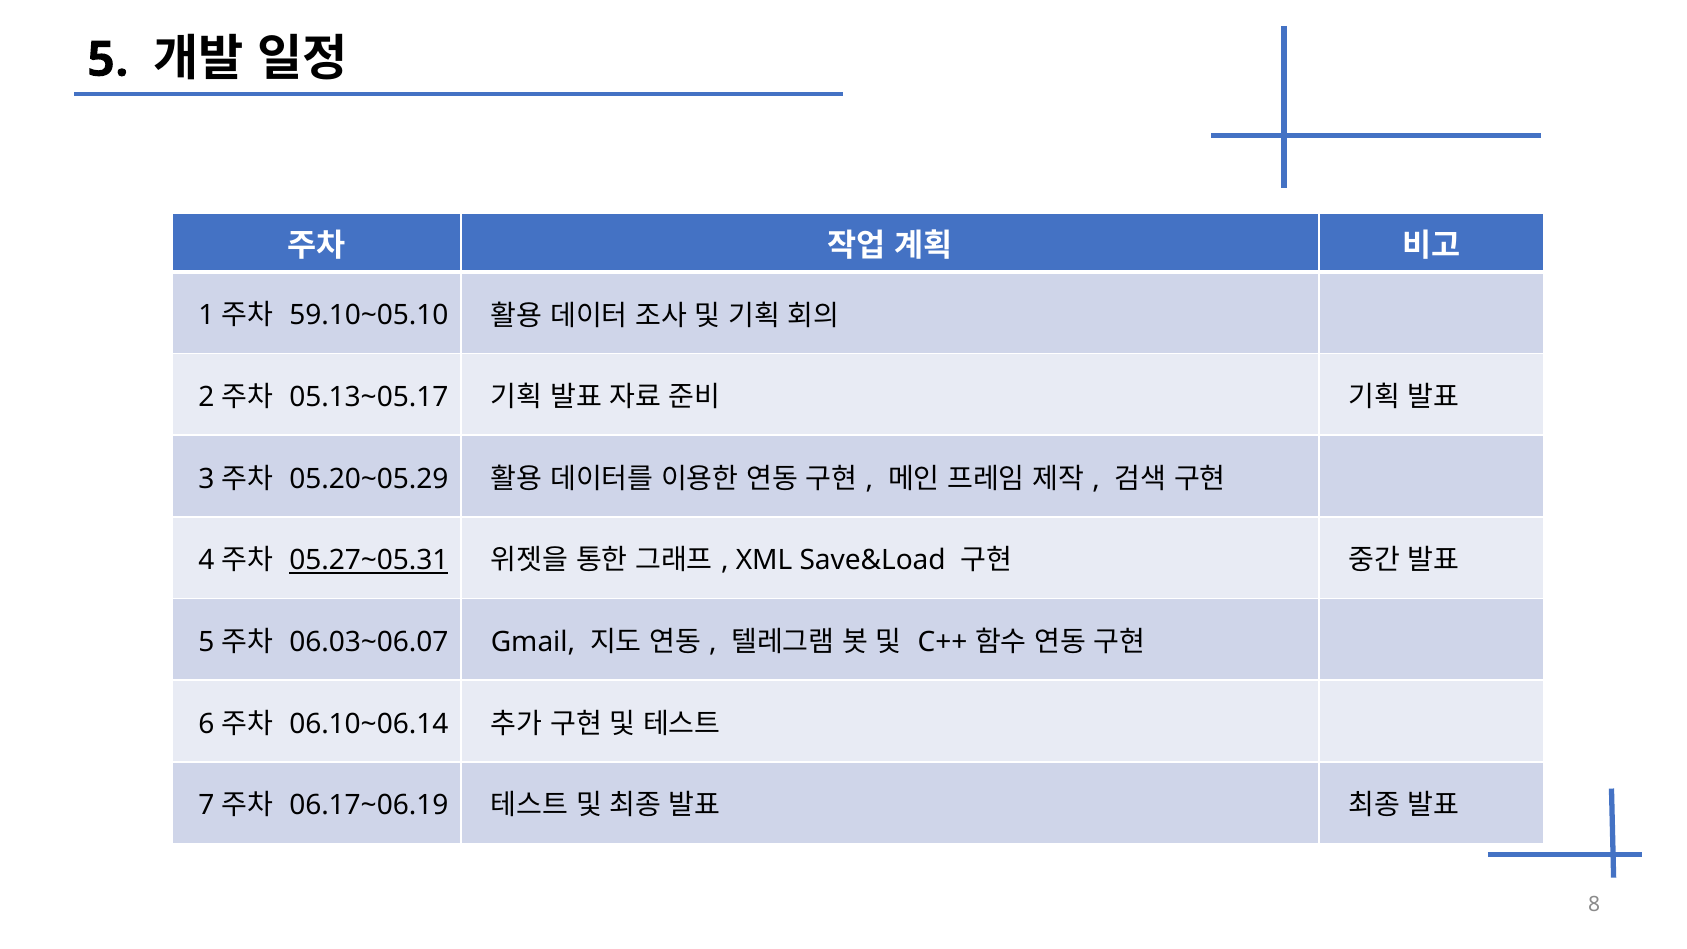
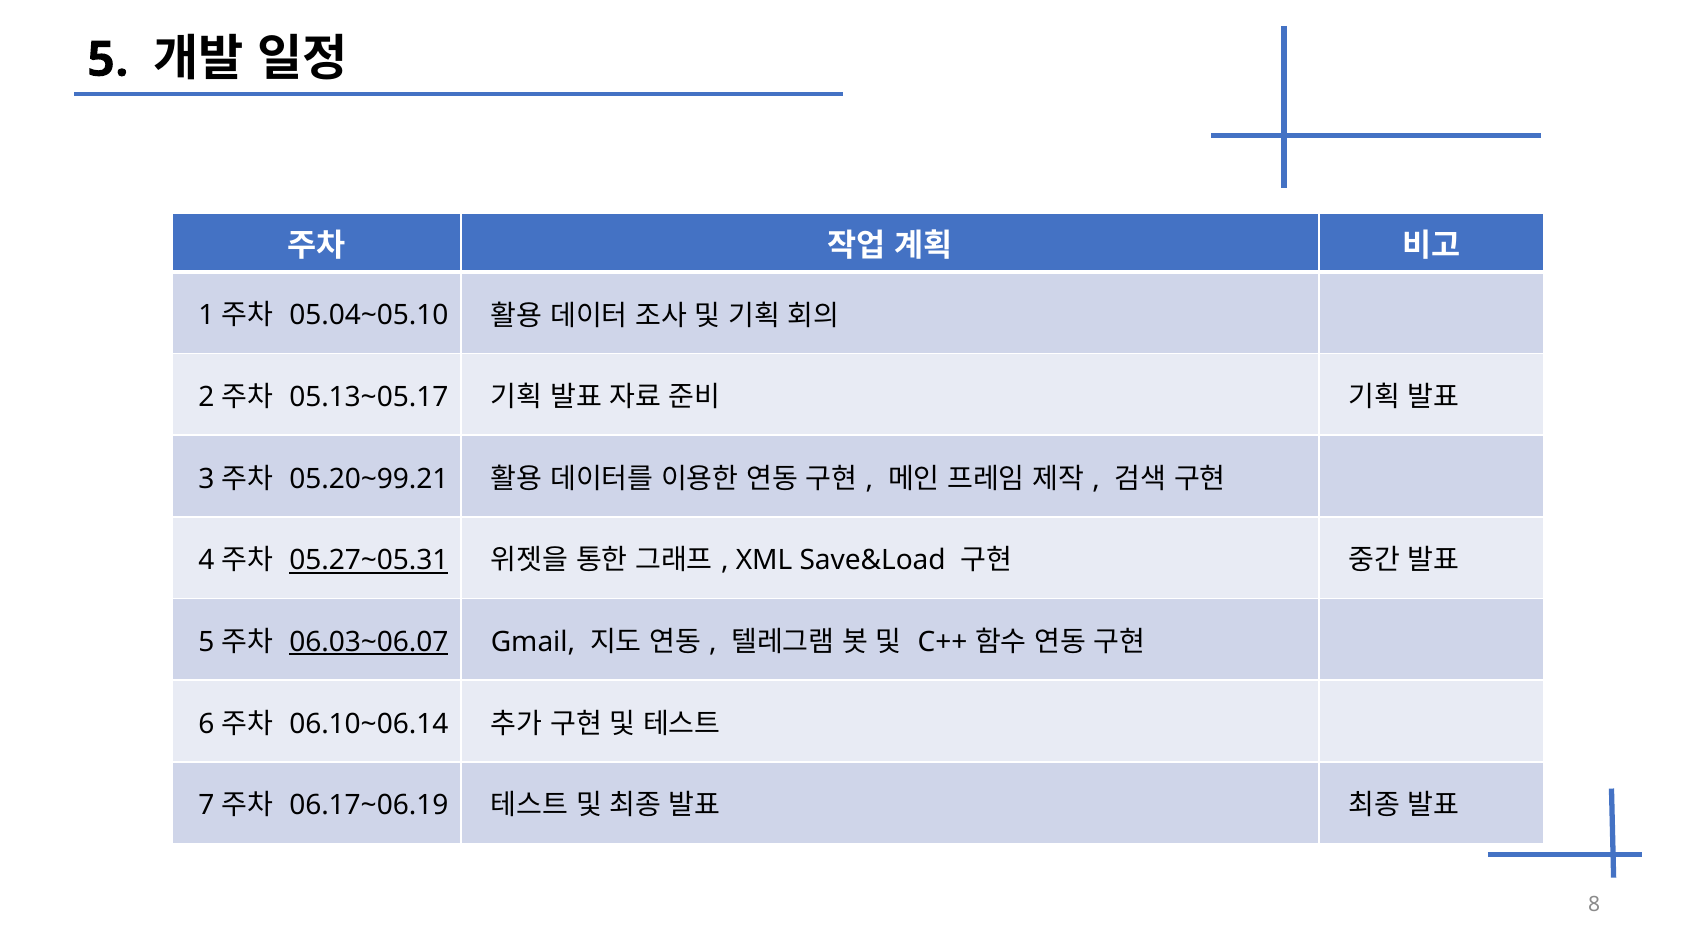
59.10~05.10: 59.10~05.10 -> 05.04~05.10
05.20~05.29: 05.20~05.29 -> 05.20~99.21
06.03~06.07 underline: none -> present
